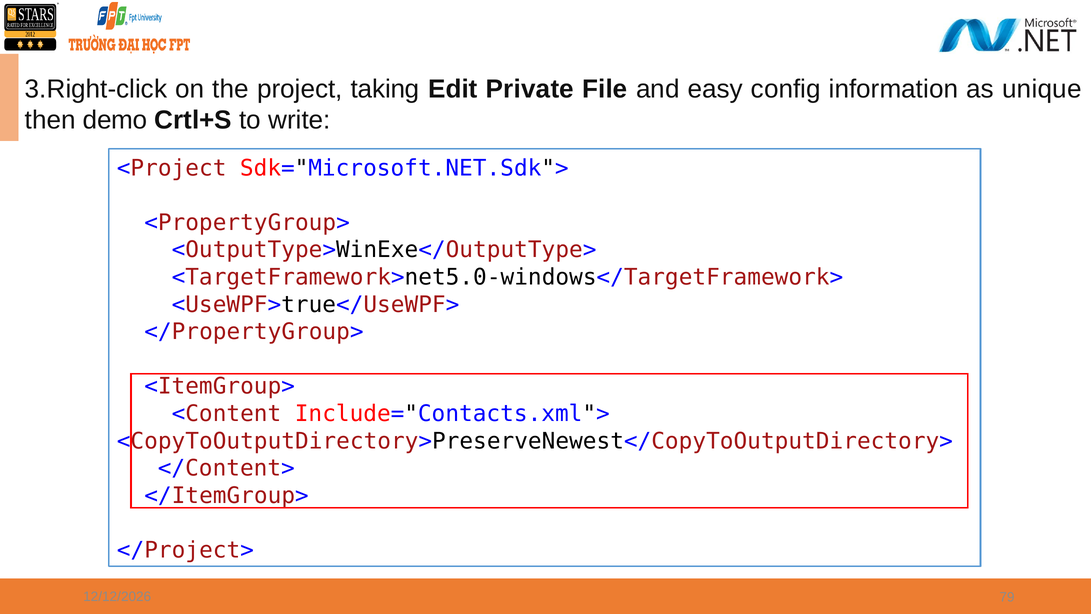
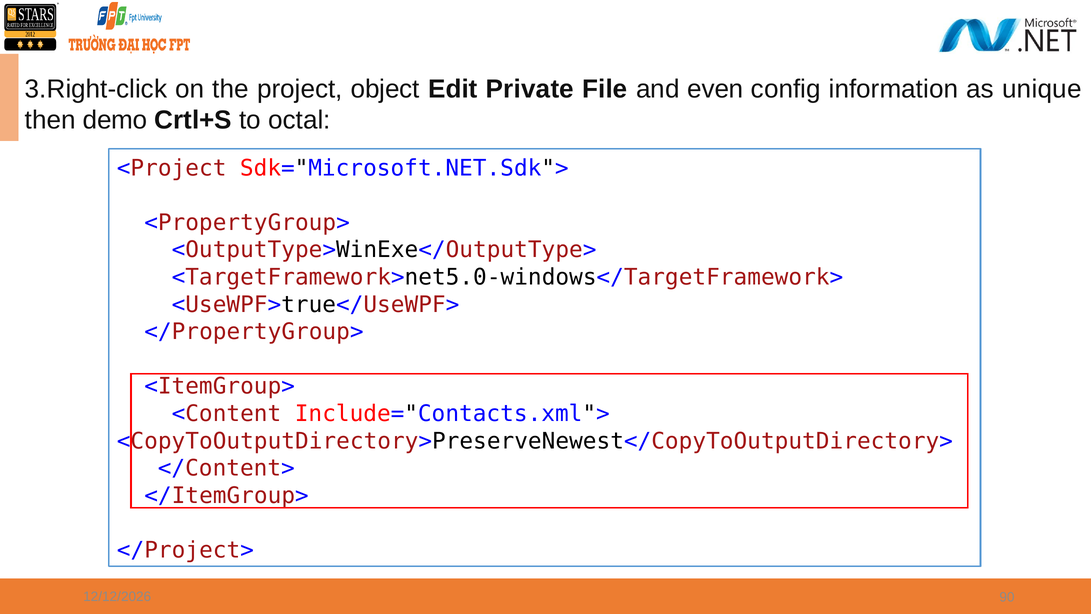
taking: taking -> object
easy: easy -> even
write: write -> octal
79: 79 -> 90
